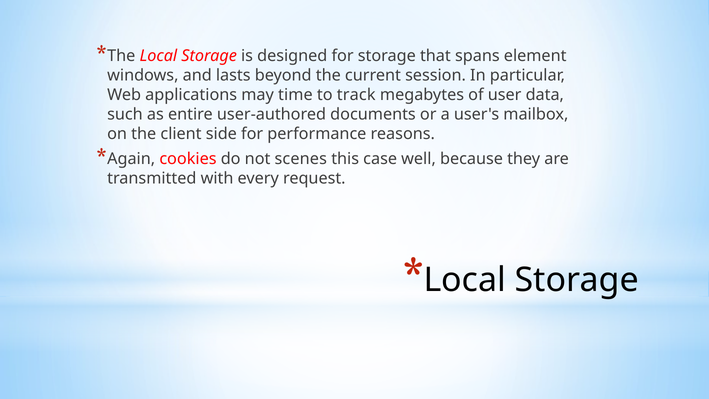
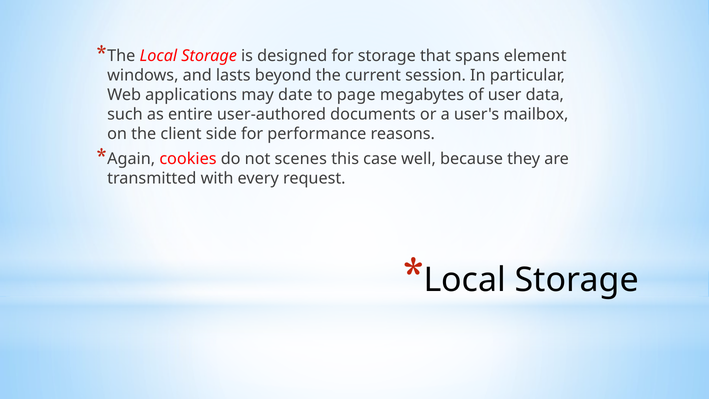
time: time -> date
track: track -> page
